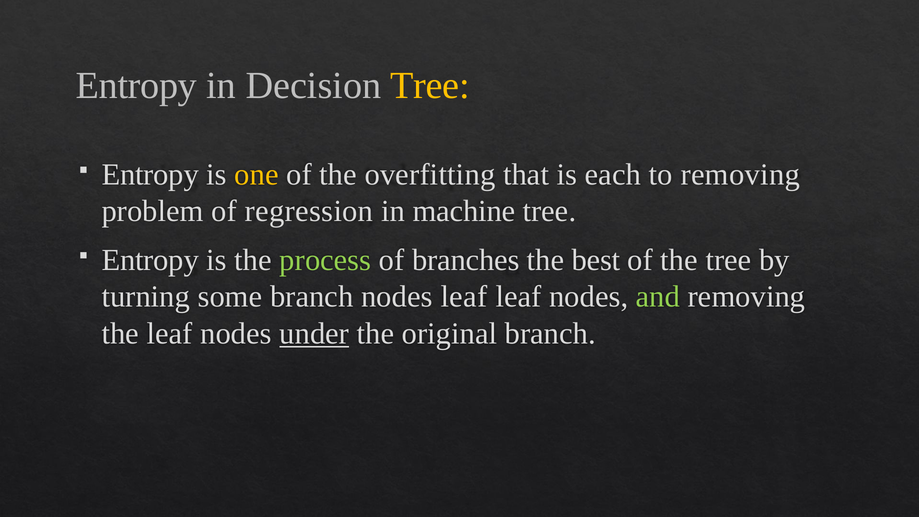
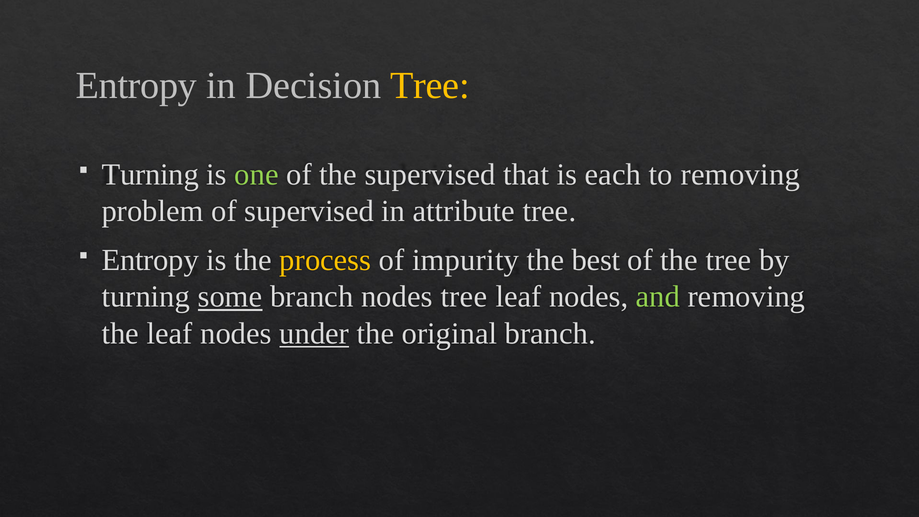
Entropy at (150, 175): Entropy -> Turning
one colour: yellow -> light green
the overfitting: overfitting -> supervised
of regression: regression -> supervised
machine: machine -> attribute
process colour: light green -> yellow
branches: branches -> impurity
some underline: none -> present
nodes leaf: leaf -> tree
